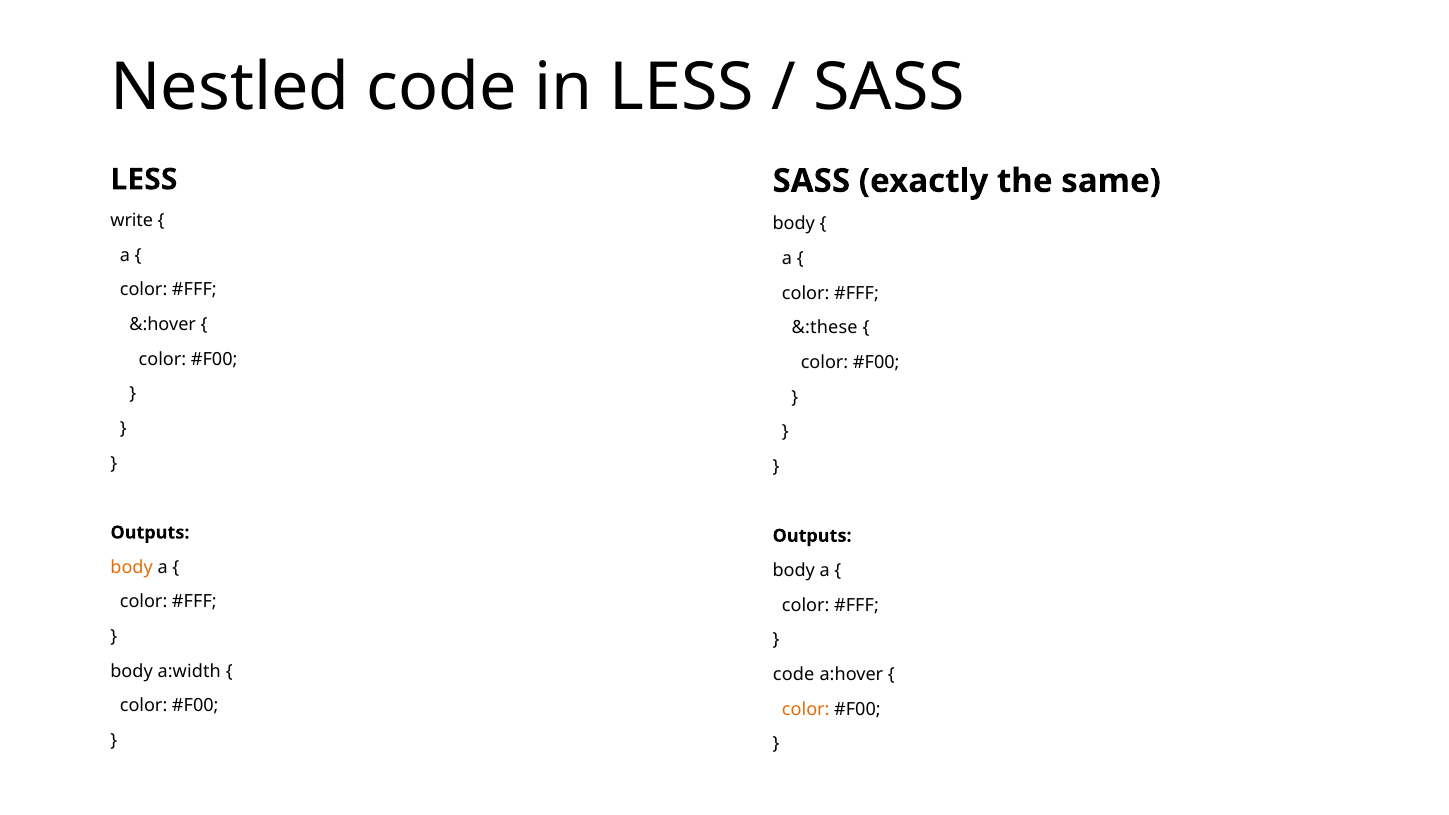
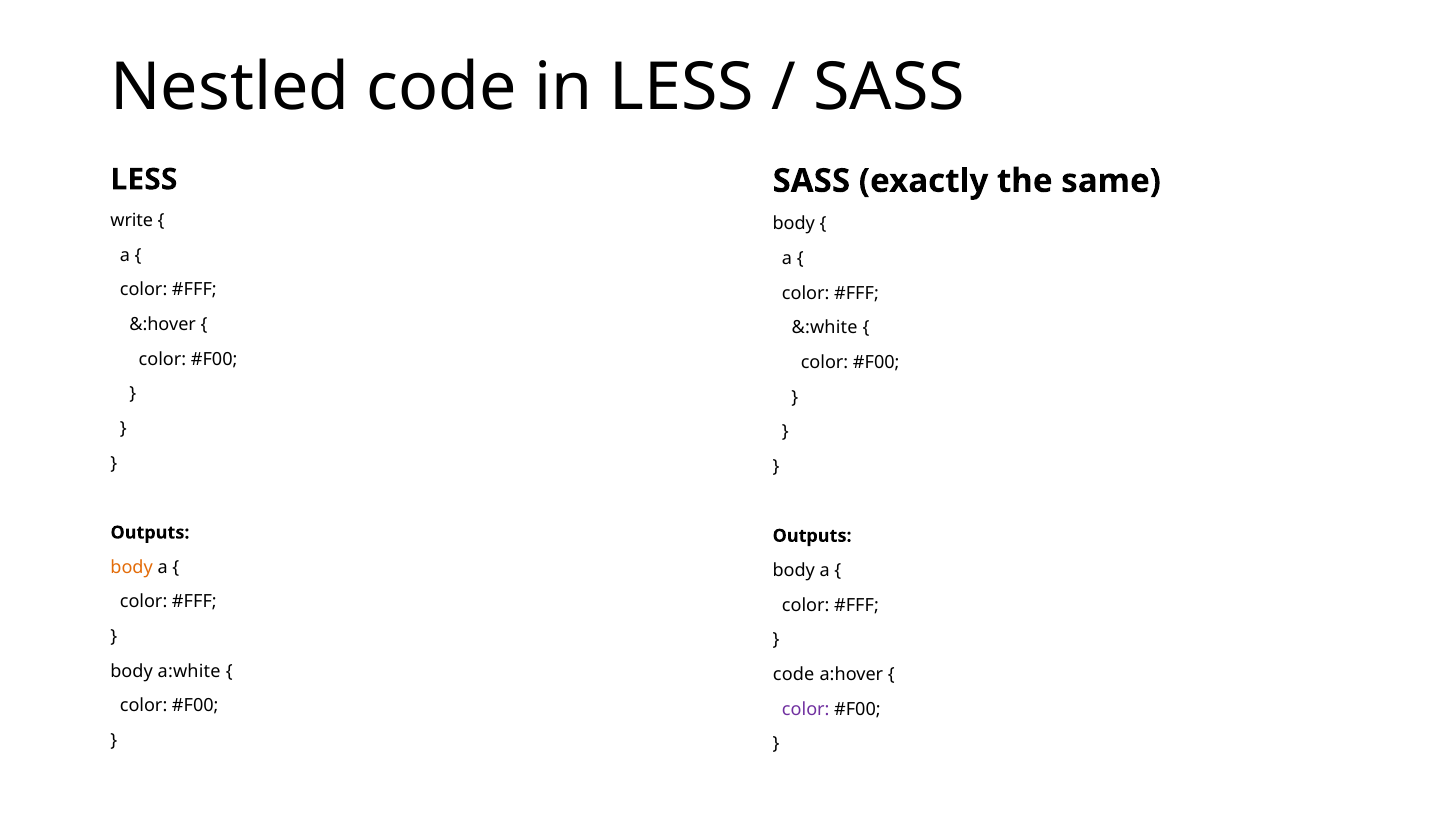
&:these: &:these -> &:white
a:width: a:width -> a:white
color at (806, 709) colour: orange -> purple
